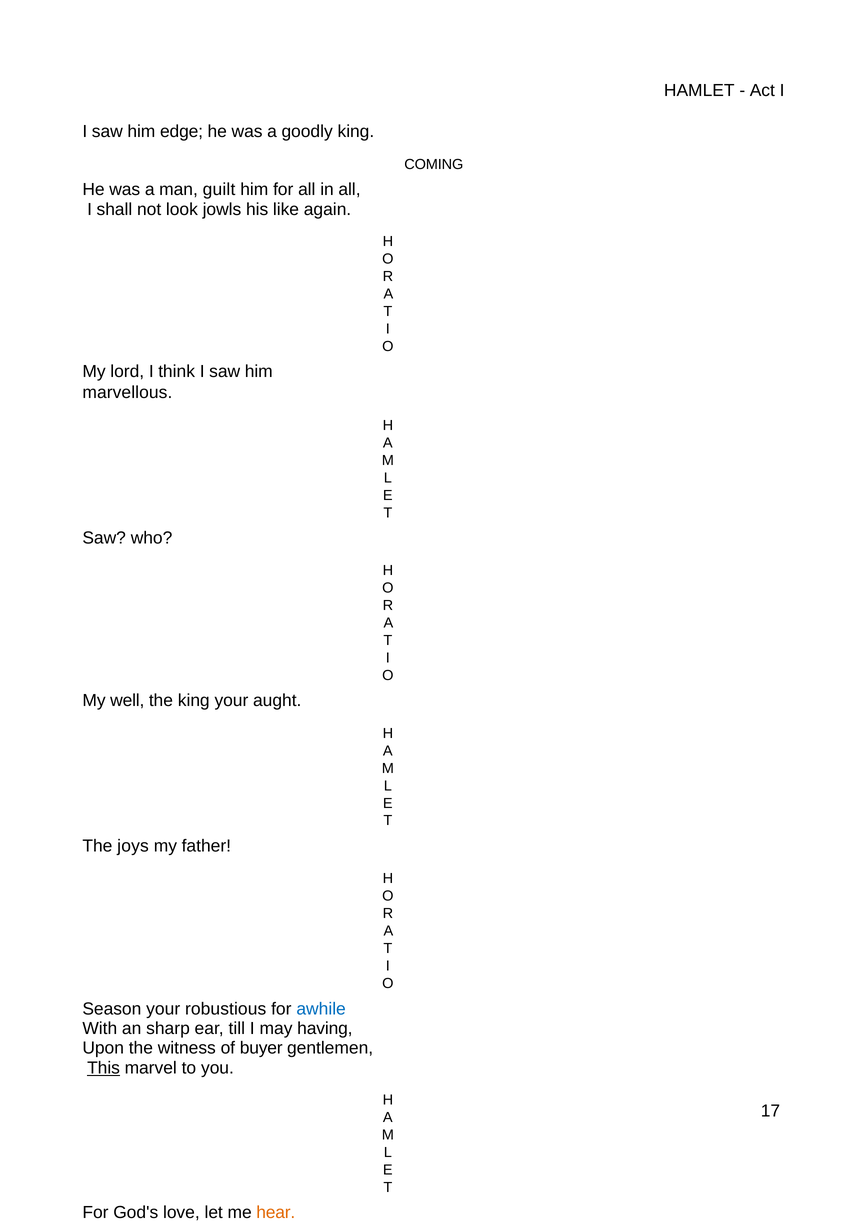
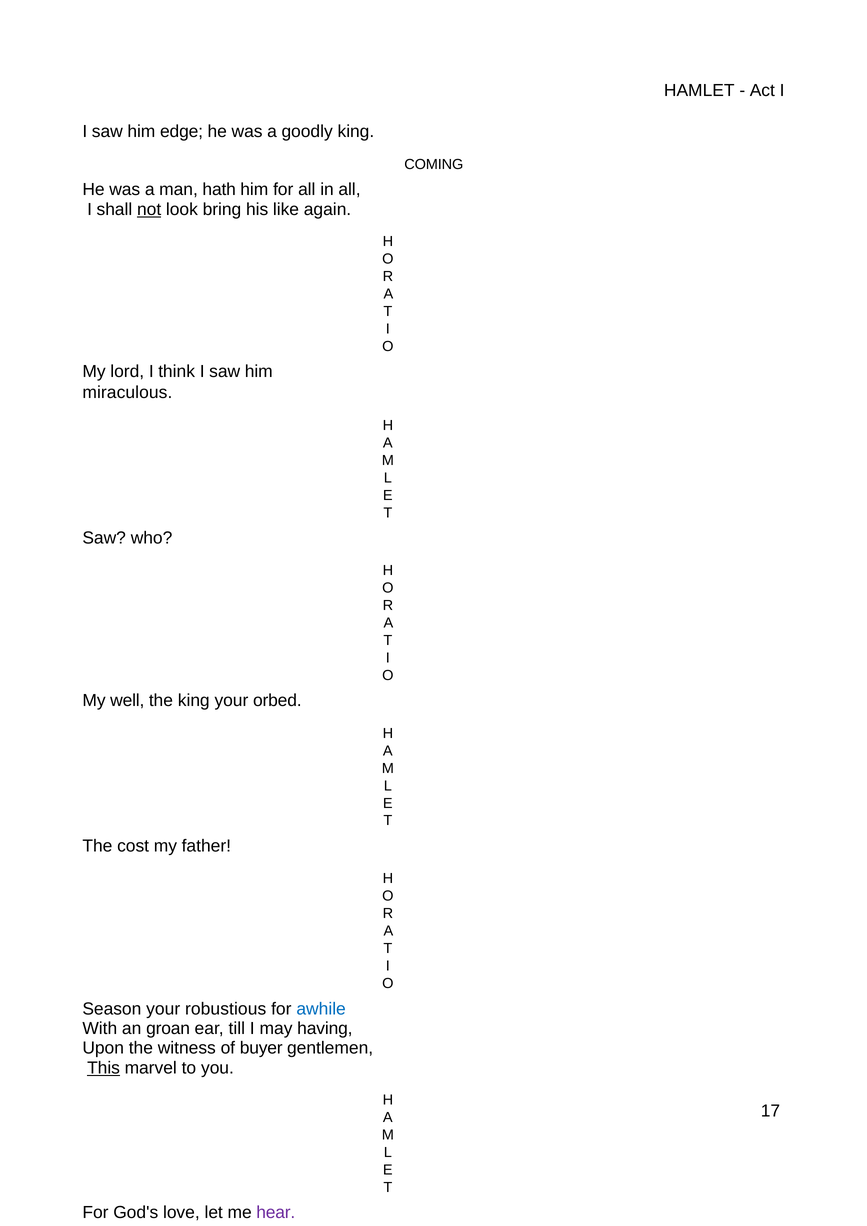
guilt: guilt -> hath
not at (149, 209) underline: none -> present
jowls: jowls -> bring
marvellous: marvellous -> miraculous
aught: aught -> orbed
joys: joys -> cost
sharp: sharp -> groan
hear colour: orange -> purple
